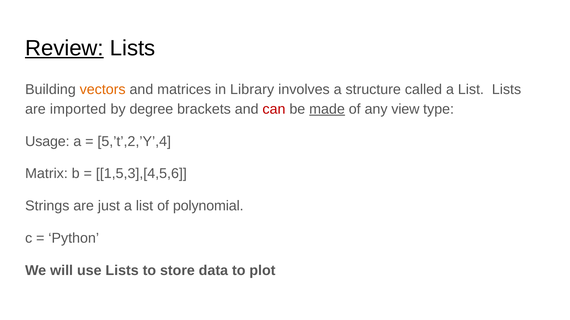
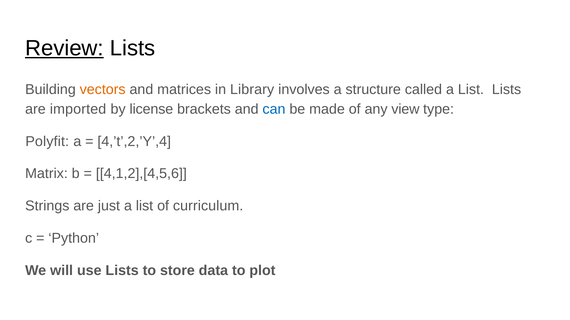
degree: degree -> license
can colour: red -> blue
made underline: present -> none
Usage: Usage -> Polyfit
5,’t’,2,’Y’,4: 5,’t’,2,’Y’,4 -> 4,’t’,2,’Y’,4
1,5,3],[4,5,6: 1,5,3],[4,5,6 -> 4,1,2],[4,5,6
polynomial: polynomial -> curriculum
